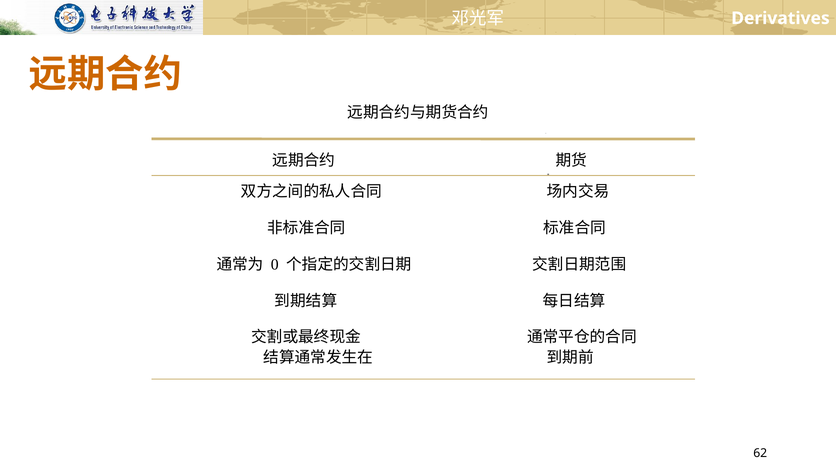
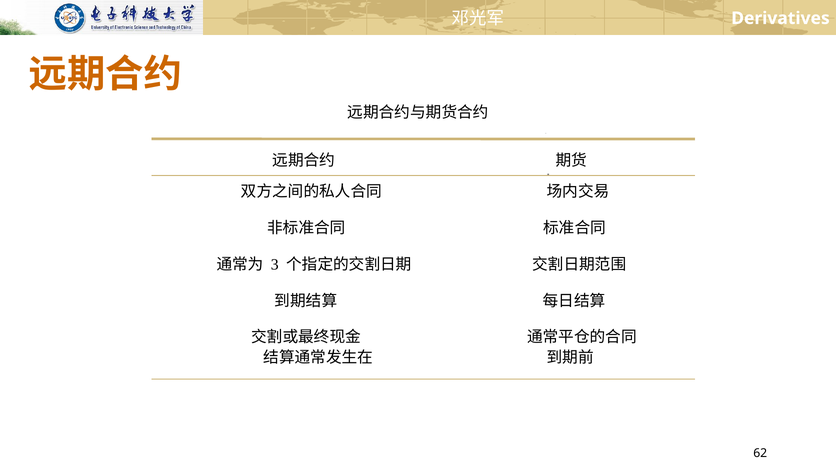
0: 0 -> 3
